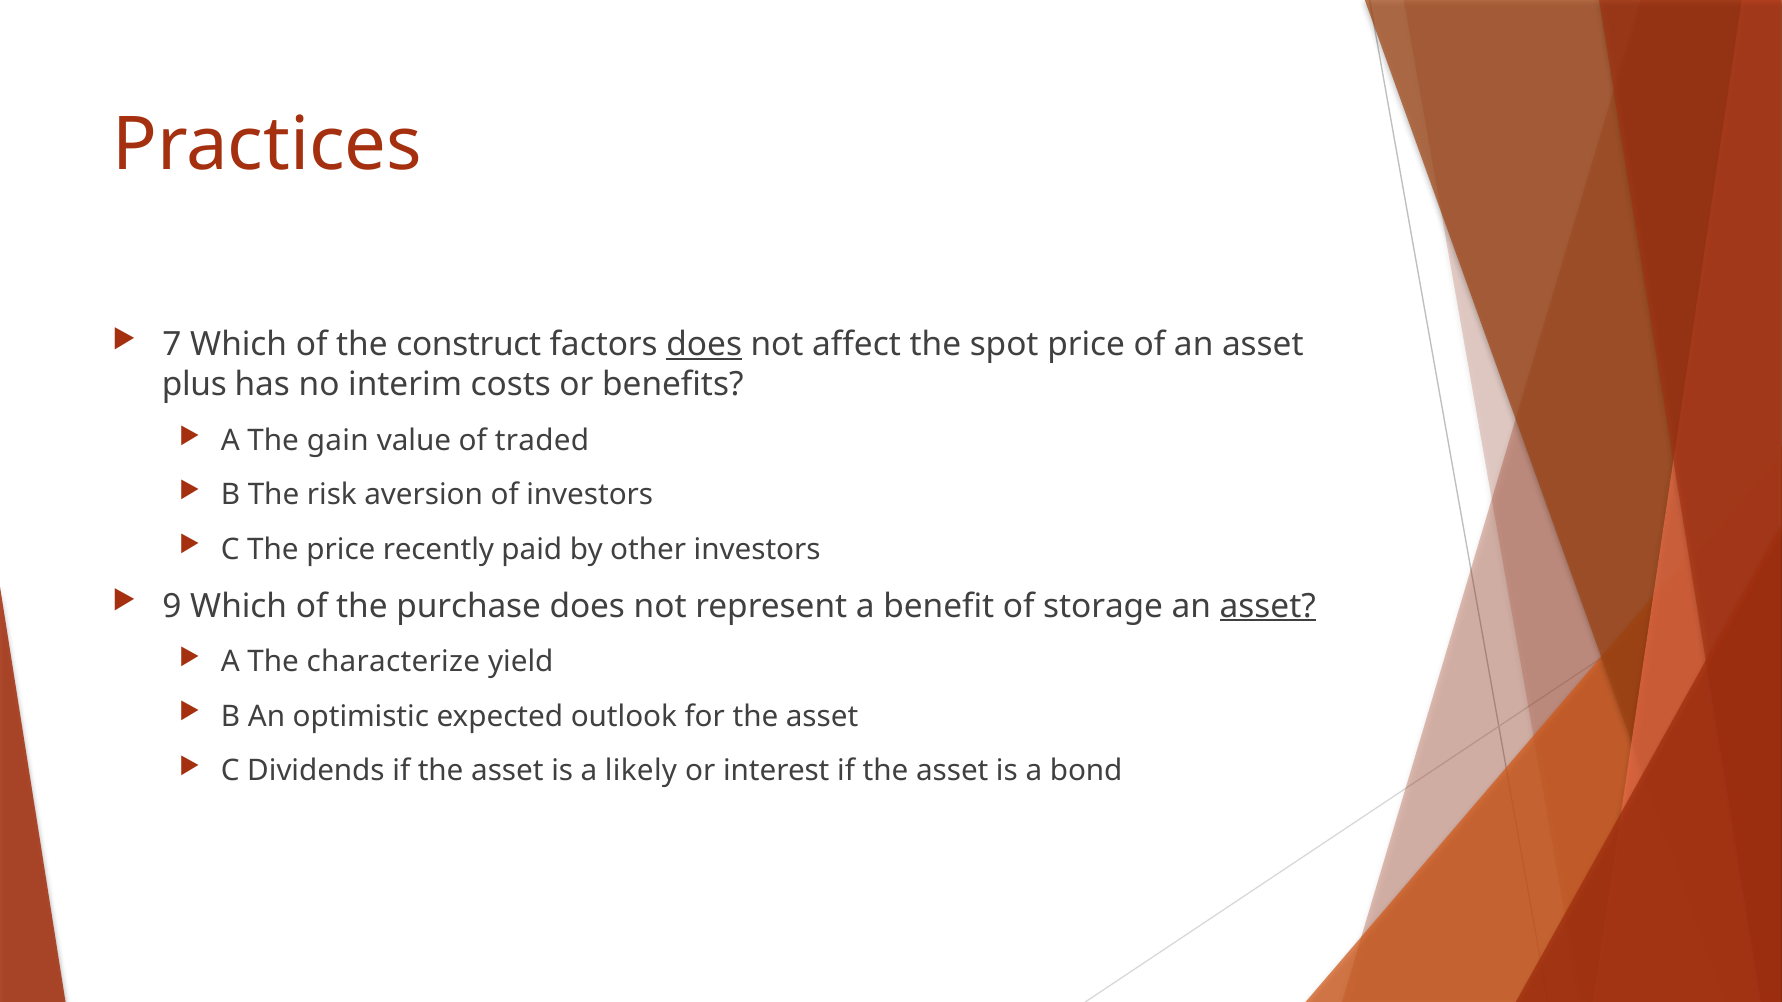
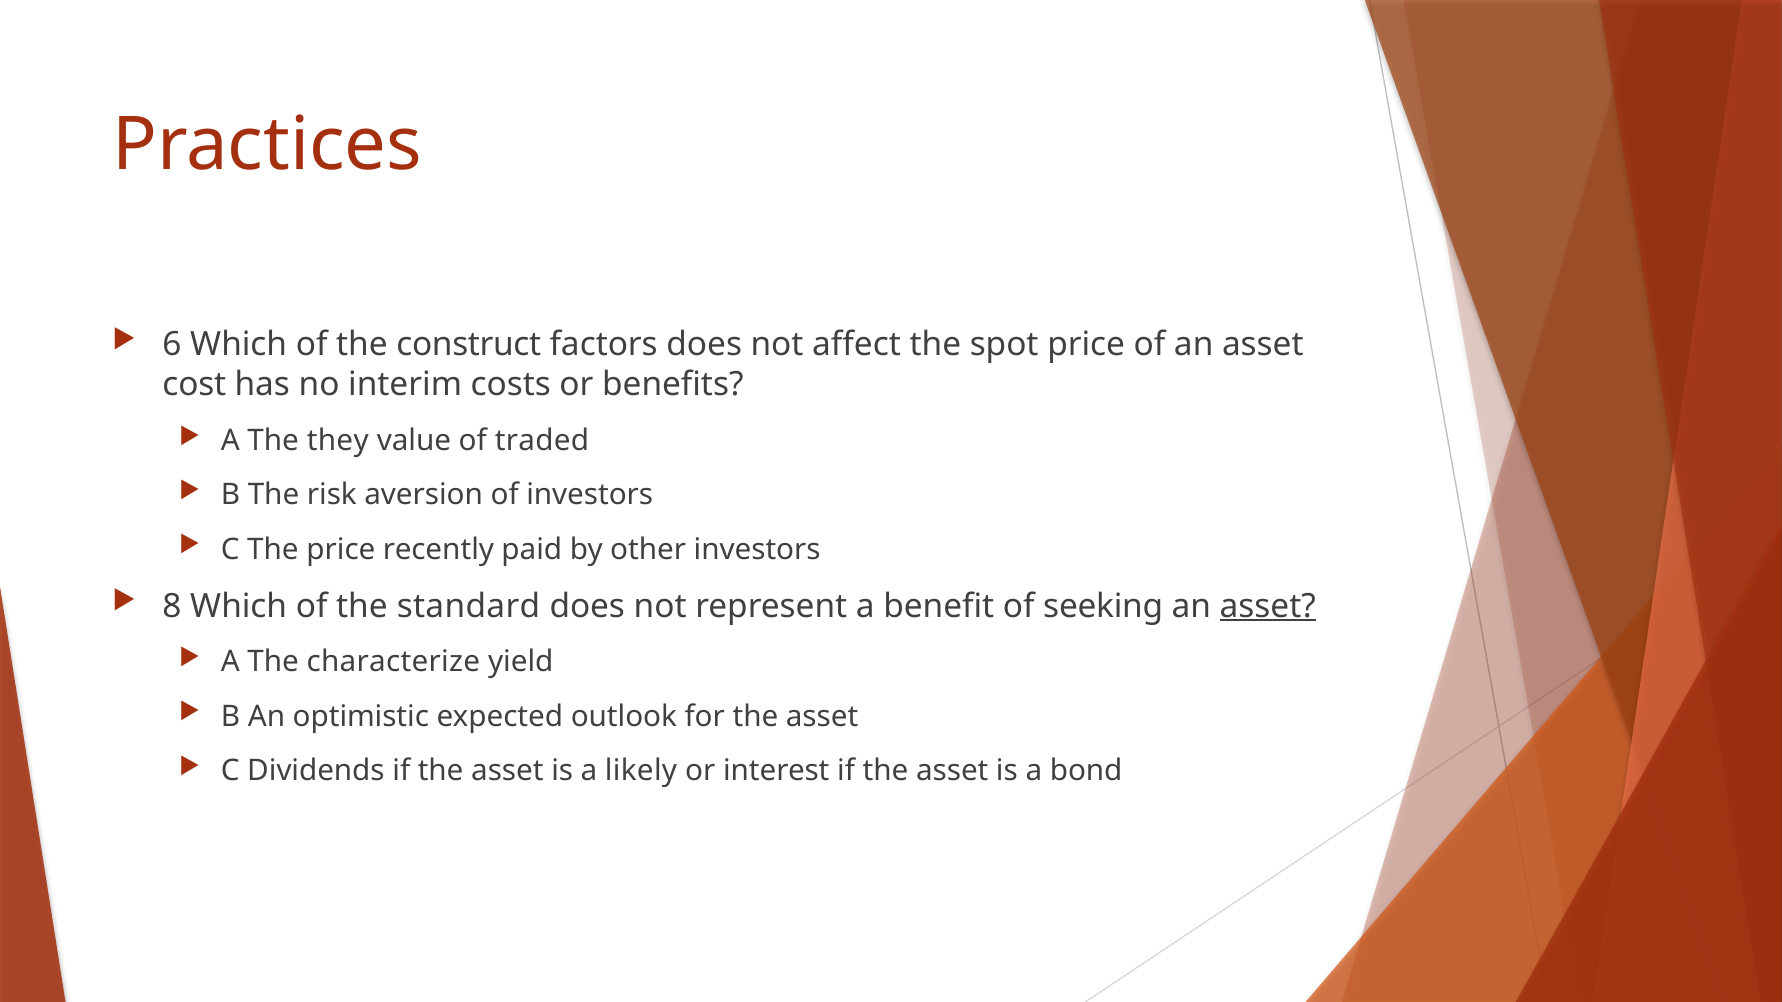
7: 7 -> 6
does at (704, 345) underline: present -> none
plus: plus -> cost
gain: gain -> they
9: 9 -> 8
purchase: purchase -> standard
storage: storage -> seeking
